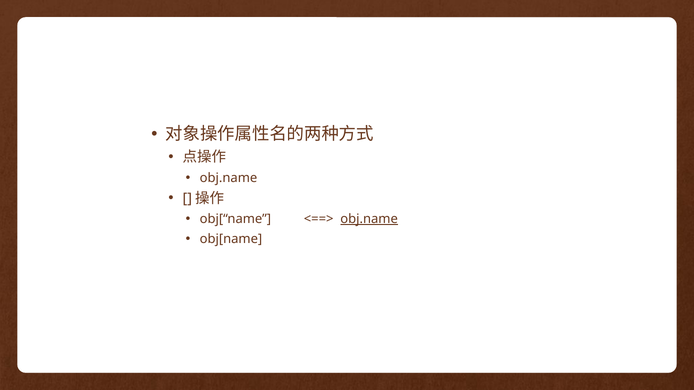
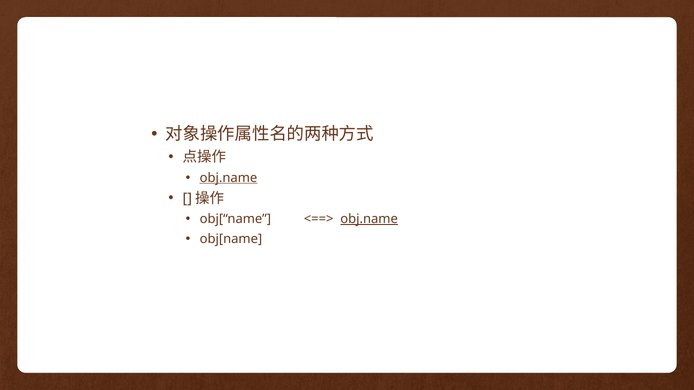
obj.name at (228, 178) underline: none -> present
